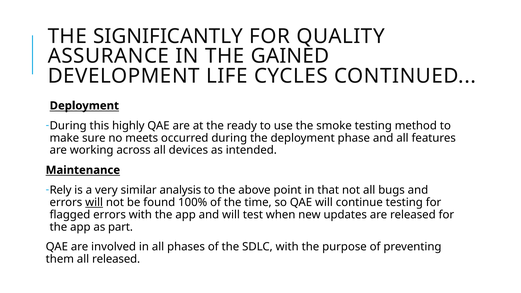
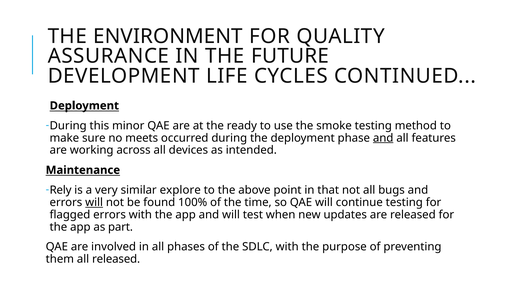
SIGNIFICANTLY: SIGNIFICANTLY -> ENVIRONMENT
GAINED: GAINED -> FUTURE
highly: highly -> minor
and at (383, 138) underline: none -> present
analysis: analysis -> explore
